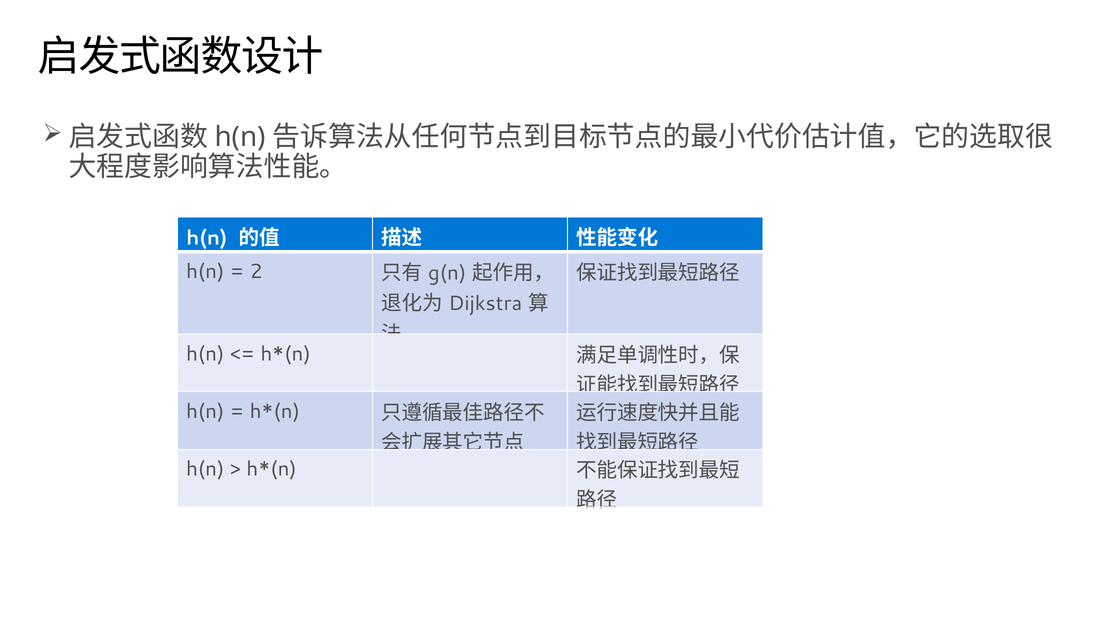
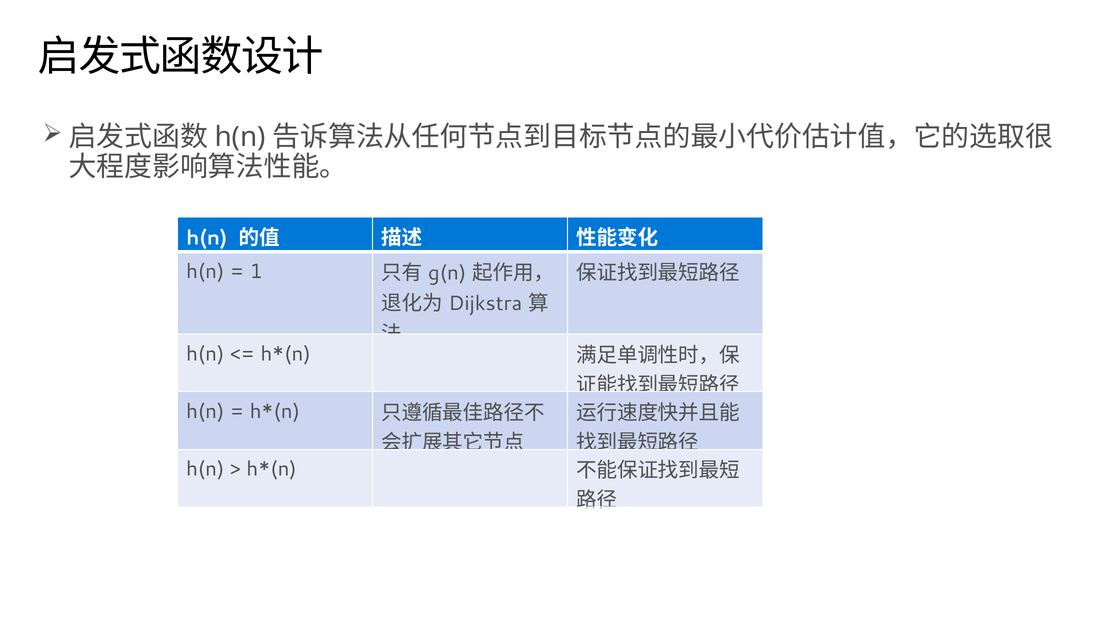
2: 2 -> 1
